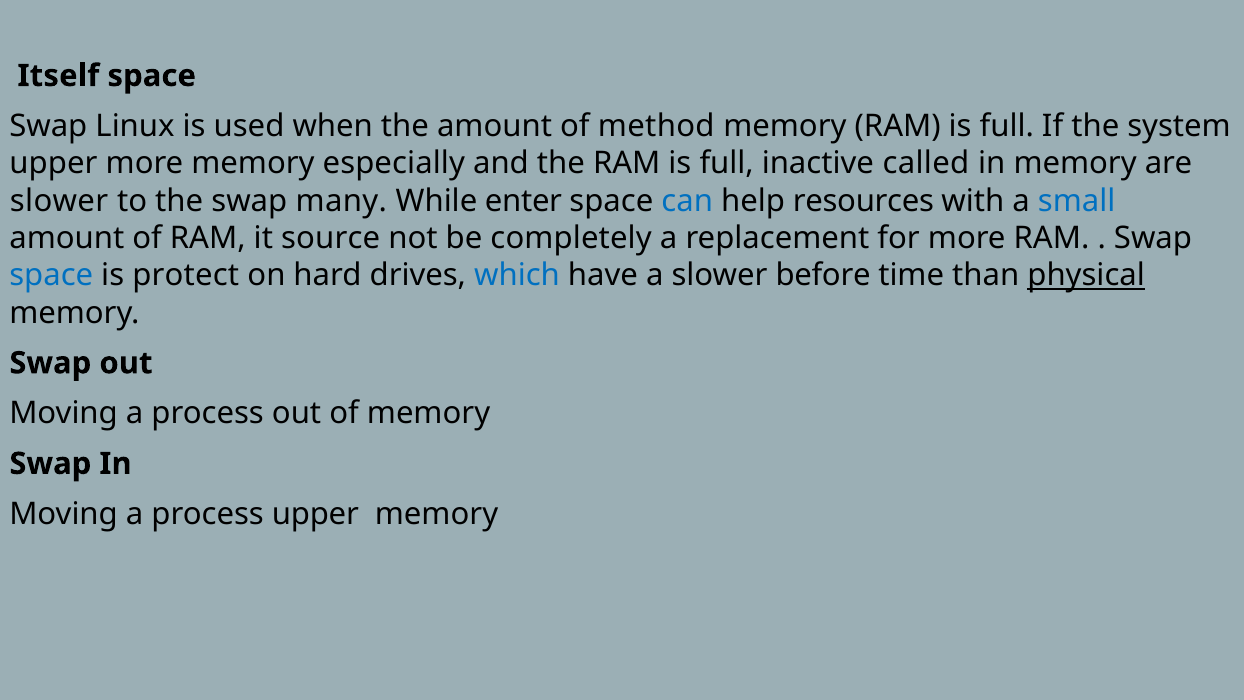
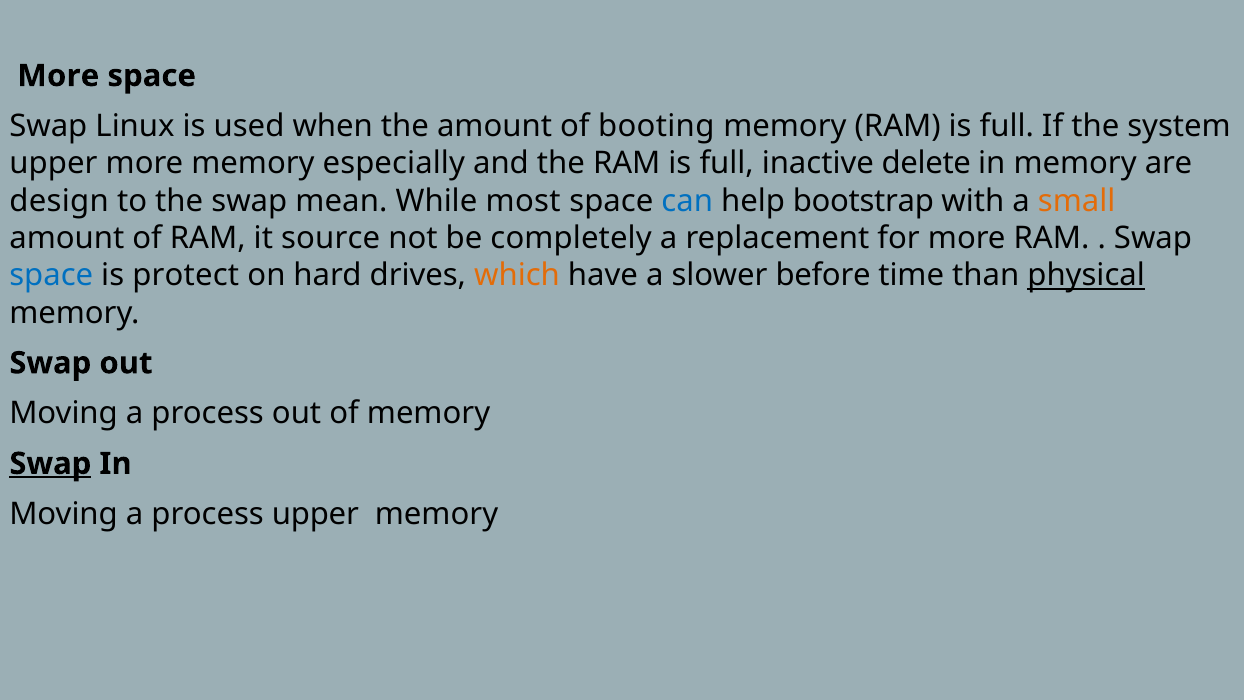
Itself at (58, 76): Itself -> More
method: method -> booting
called: called -> delete
slower at (59, 201): slower -> design
many: many -> mean
enter: enter -> most
resources: resources -> bootstrap
small colour: blue -> orange
which colour: blue -> orange
Swap at (50, 464) underline: none -> present
